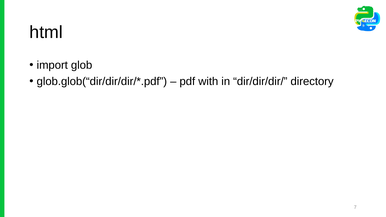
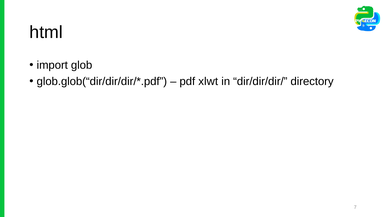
with: with -> xlwt
